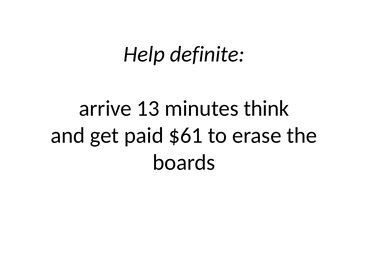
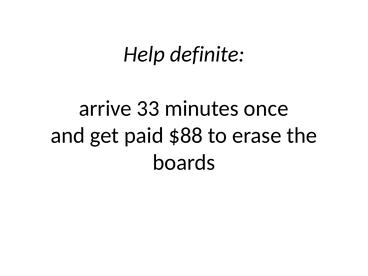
13: 13 -> 33
think: think -> once
$61: $61 -> $88
